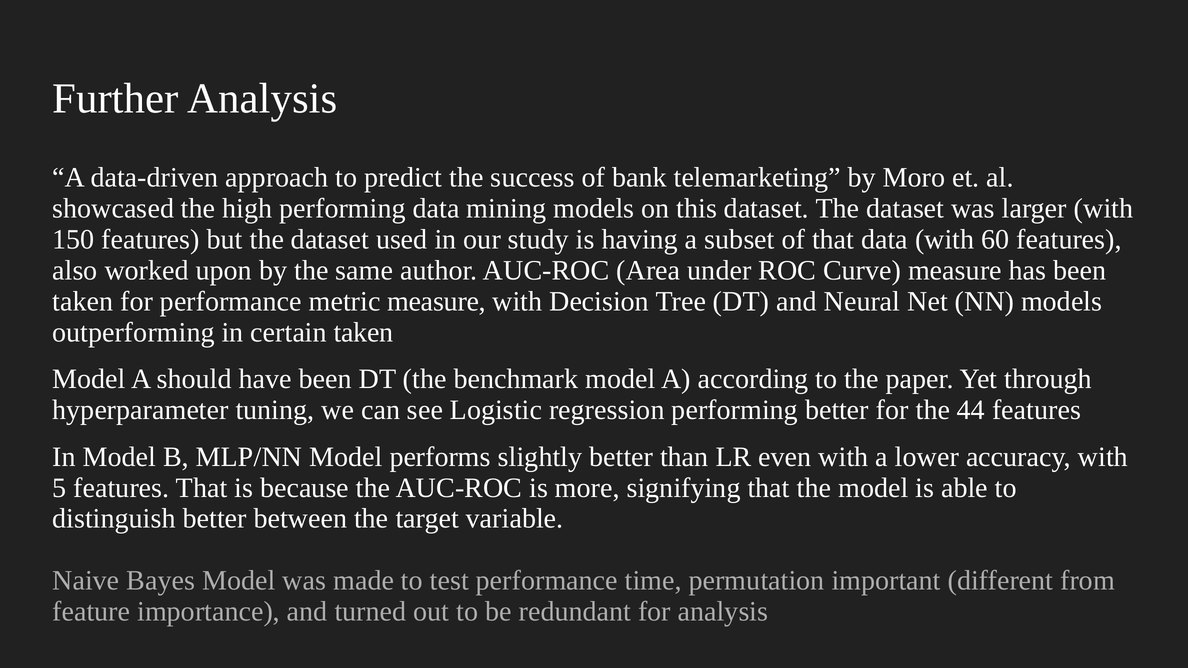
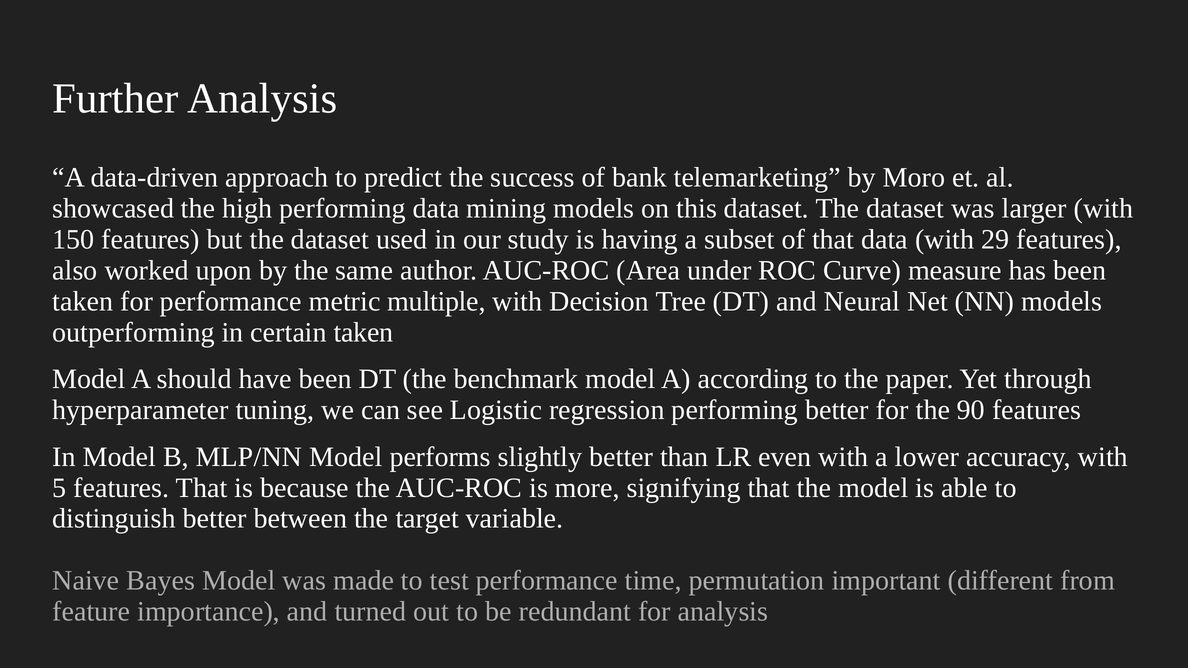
60: 60 -> 29
metric measure: measure -> multiple
44: 44 -> 90
